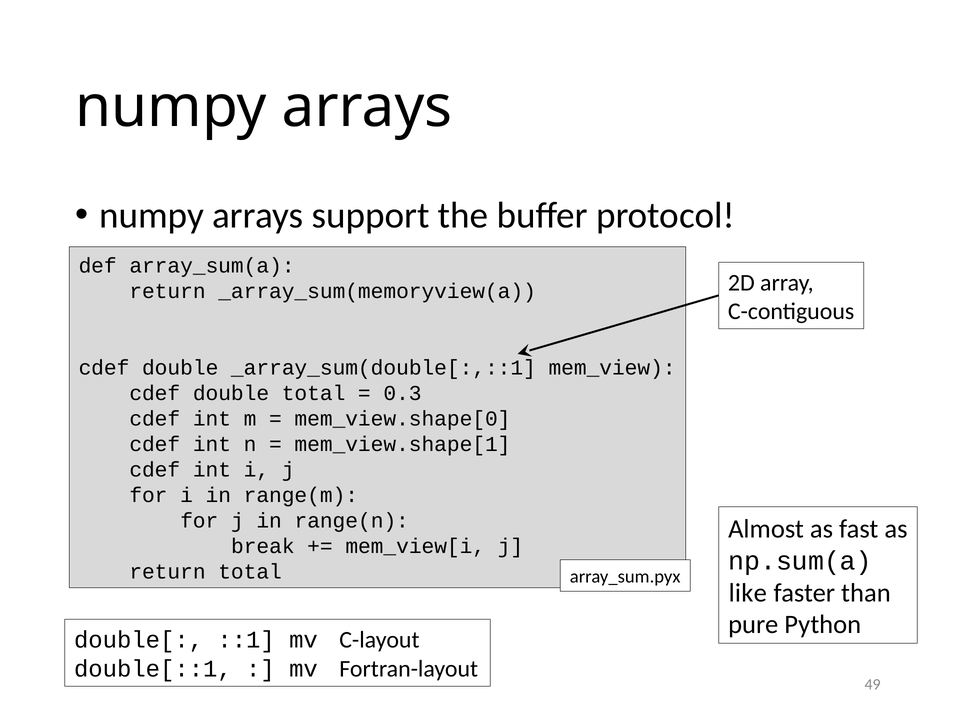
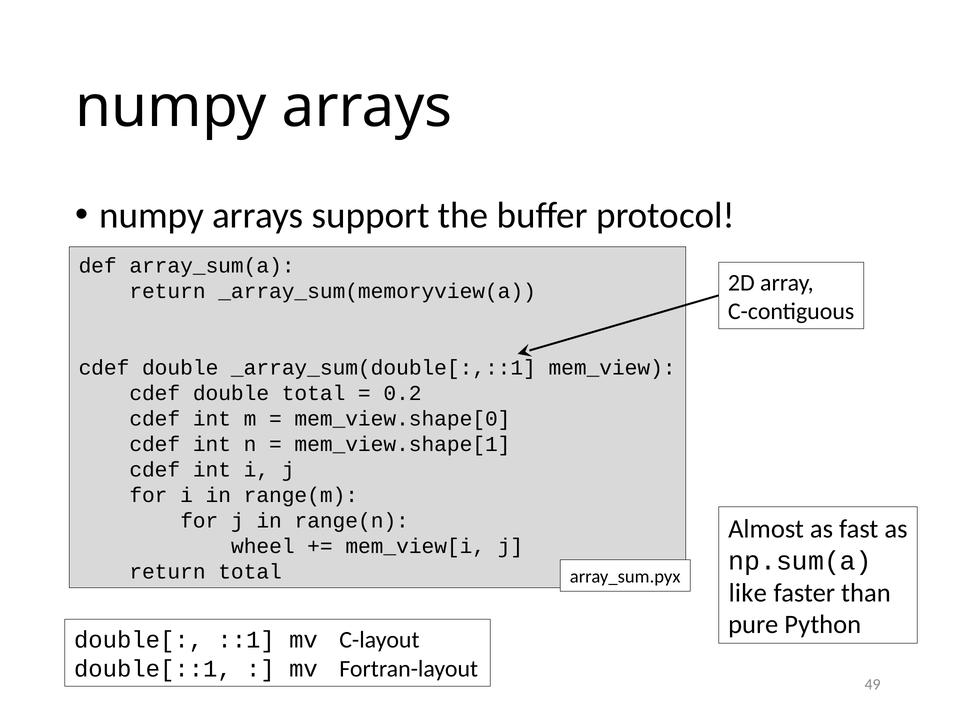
0.3: 0.3 -> 0.2
break: break -> wheel
